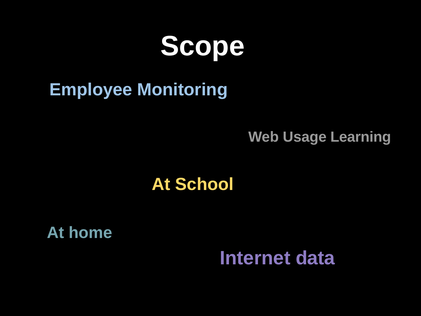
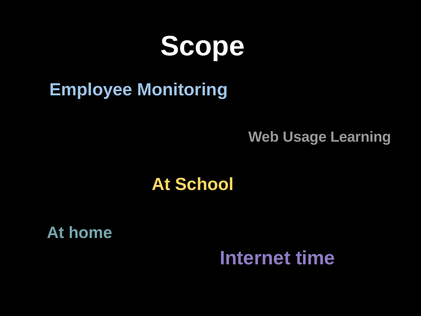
data: data -> time
